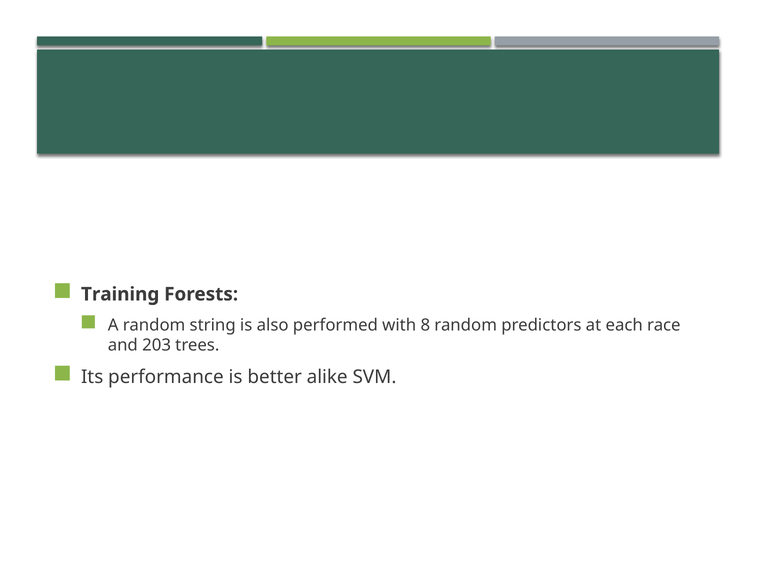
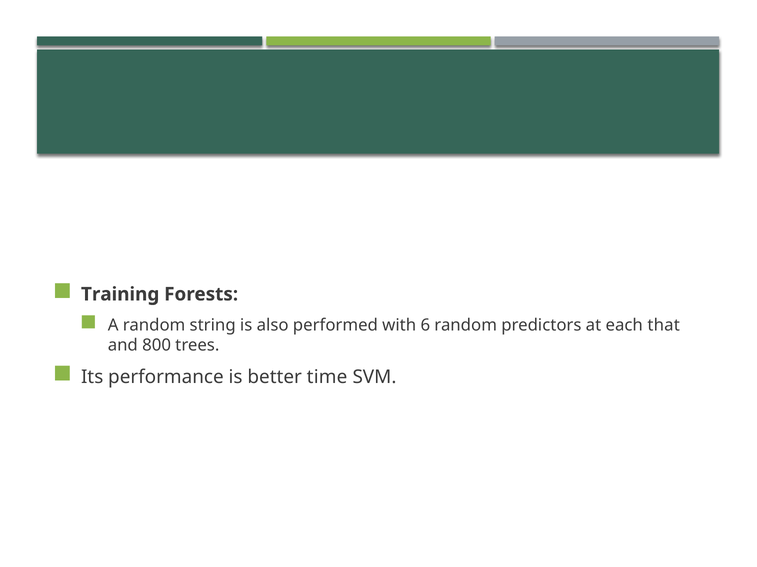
8: 8 -> 6
race: race -> that
203: 203 -> 800
alike: alike -> time
